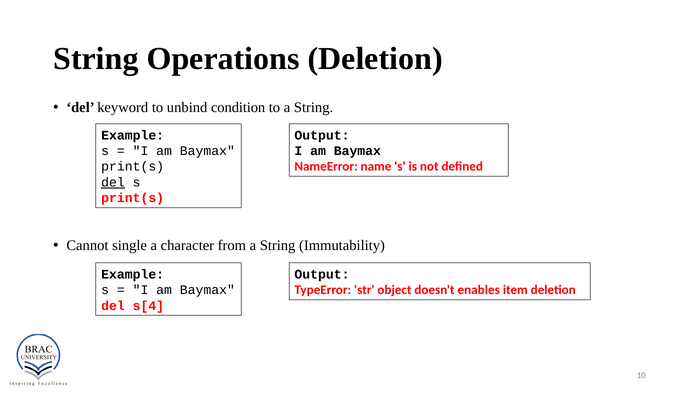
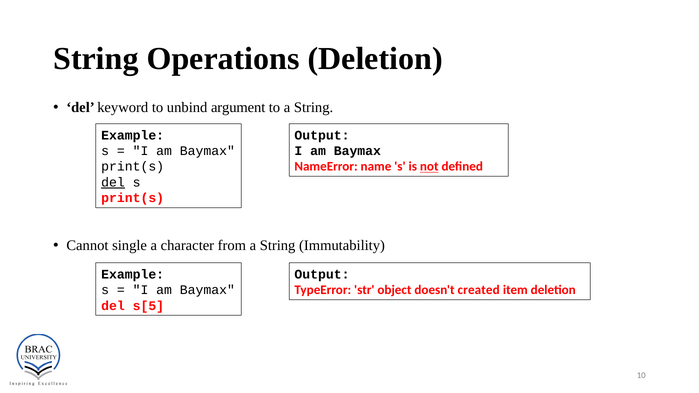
condition: condition -> argument
not underline: none -> present
enables: enables -> created
s[4: s[4 -> s[5
